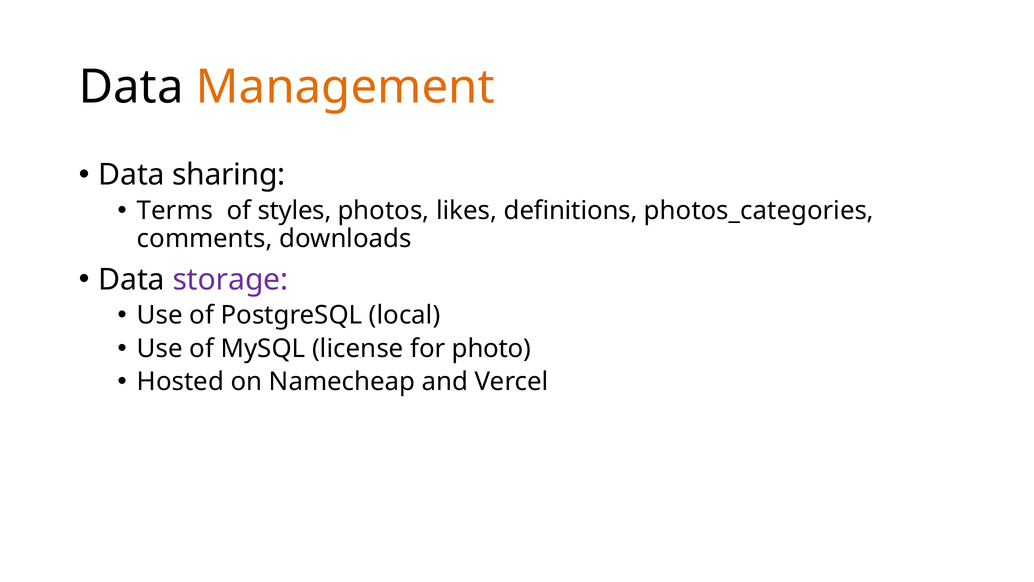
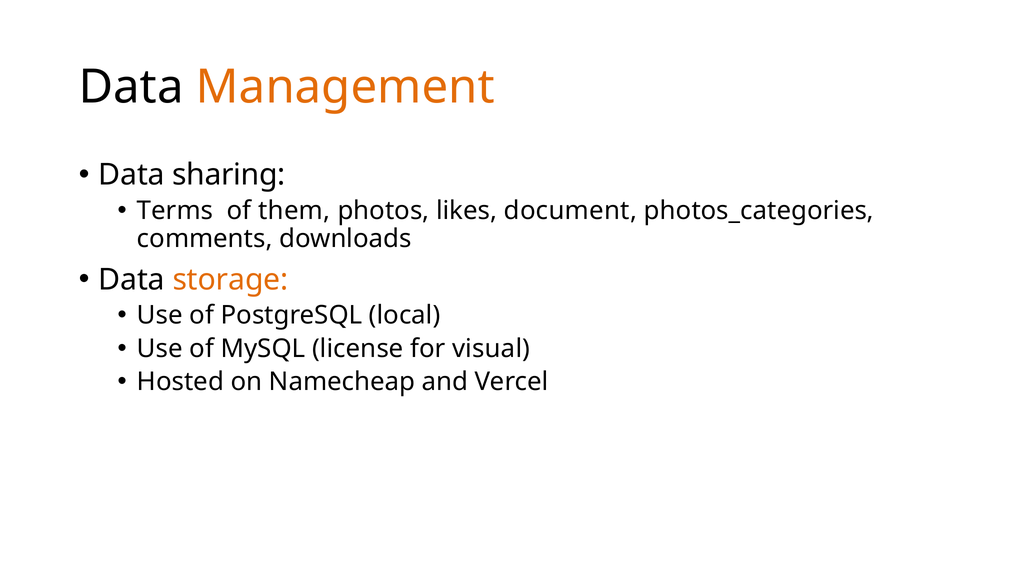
styles: styles -> them
definitions: definitions -> document
storage colour: purple -> orange
photo: photo -> visual
